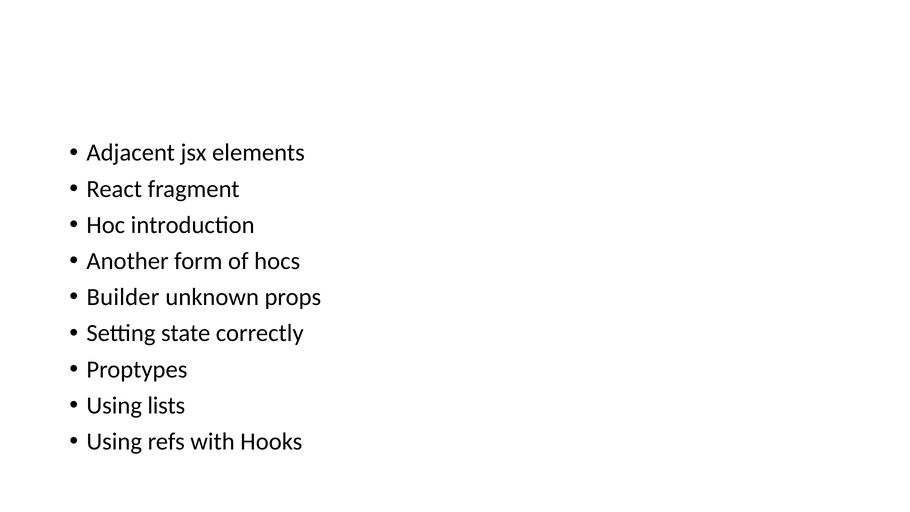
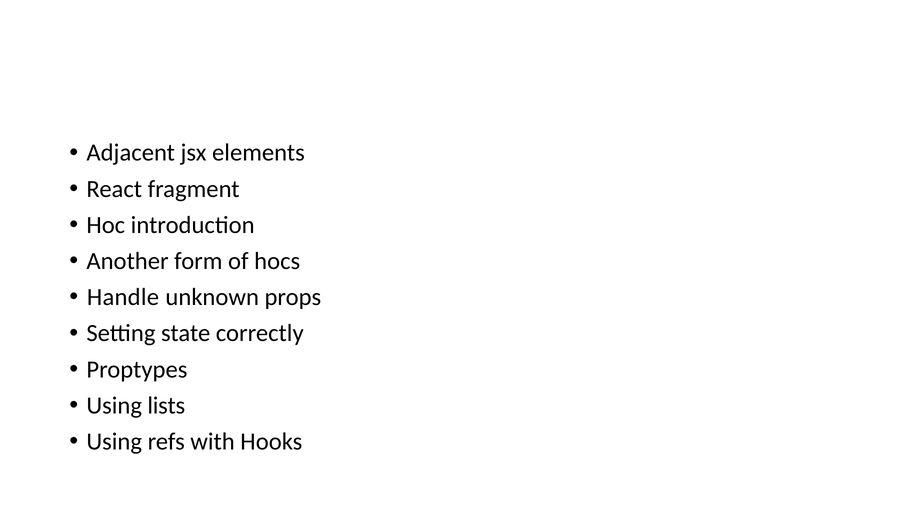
Builder: Builder -> Handle
